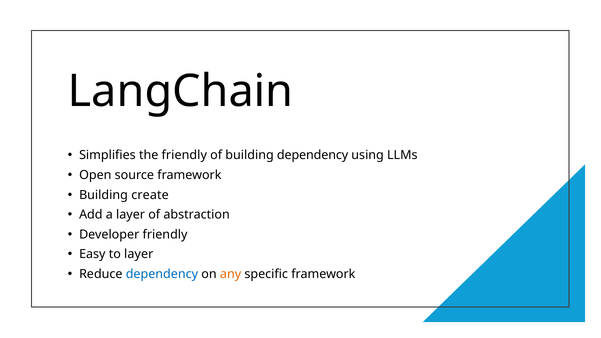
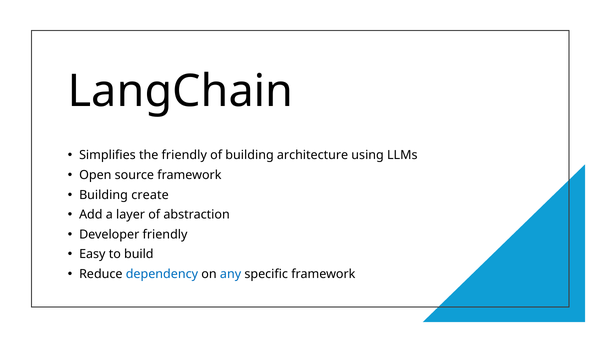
building dependency: dependency -> architecture
to layer: layer -> build
any colour: orange -> blue
